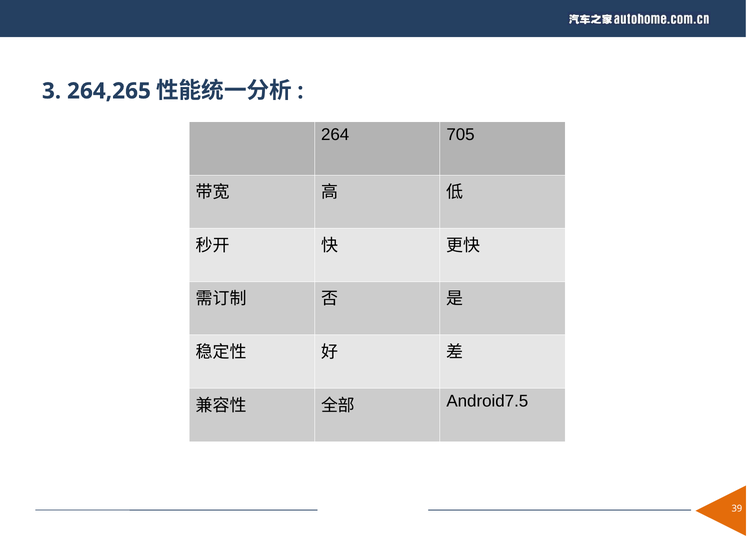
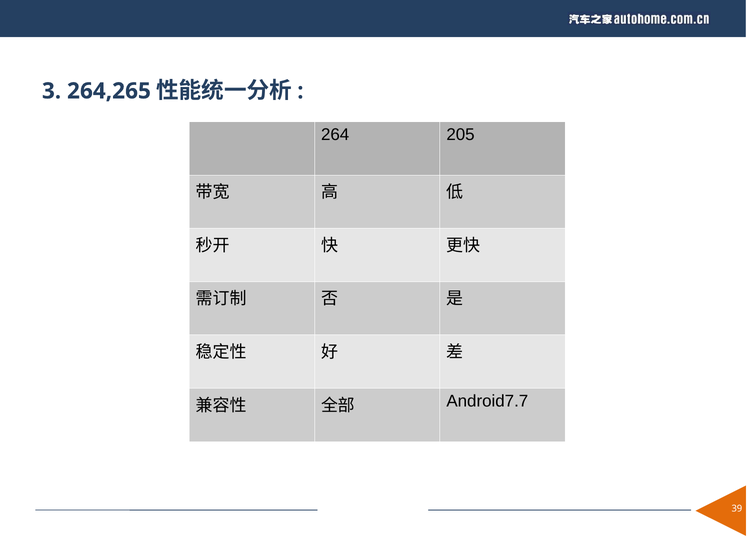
705: 705 -> 205
Android7.5: Android7.5 -> Android7.7
